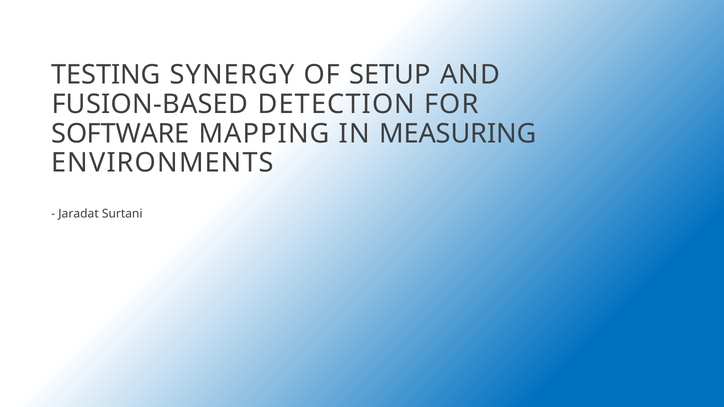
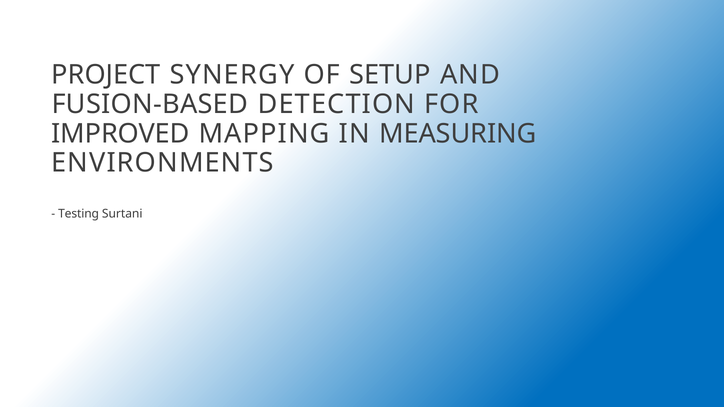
TESTING: TESTING -> PROJECT
SOFTWARE: SOFTWARE -> IMPROVED
Jaradat: Jaradat -> Testing
